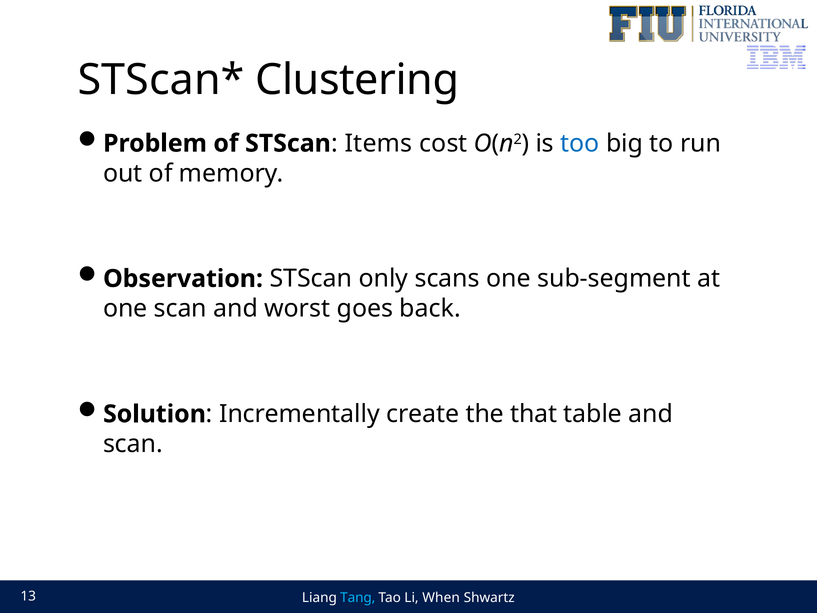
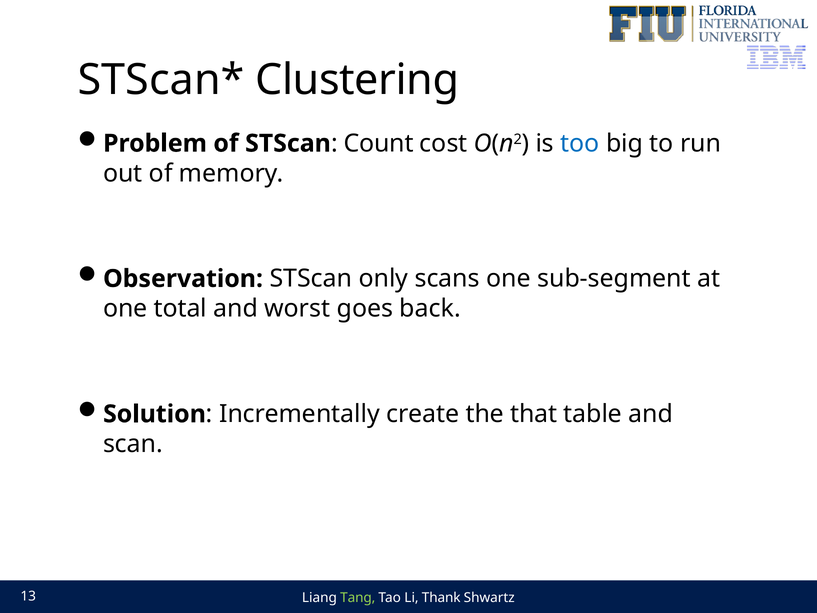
Items: Items -> Count
one scan: scan -> total
Tang colour: light blue -> light green
When: When -> Thank
